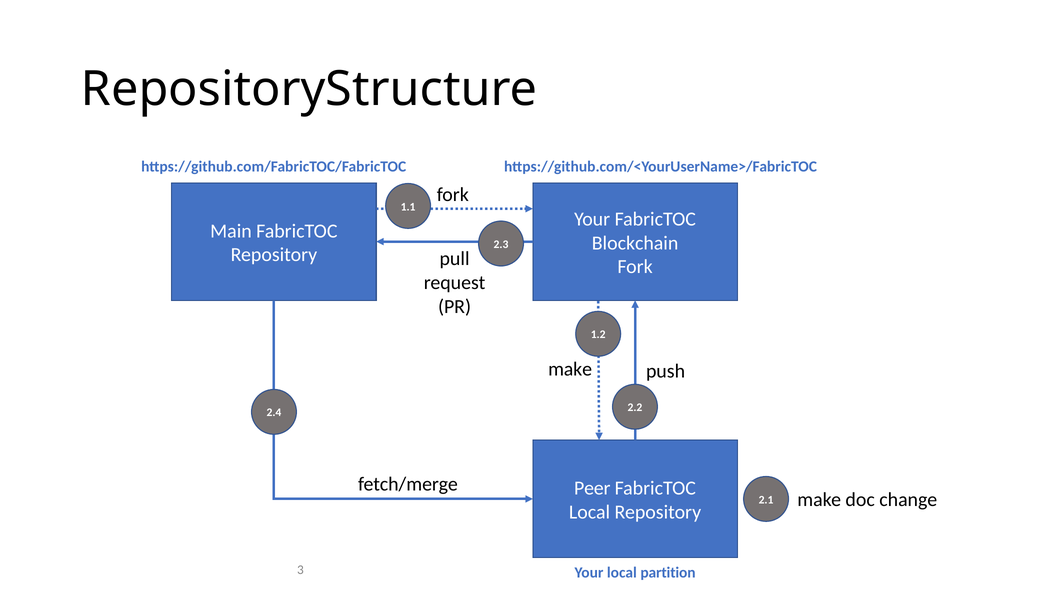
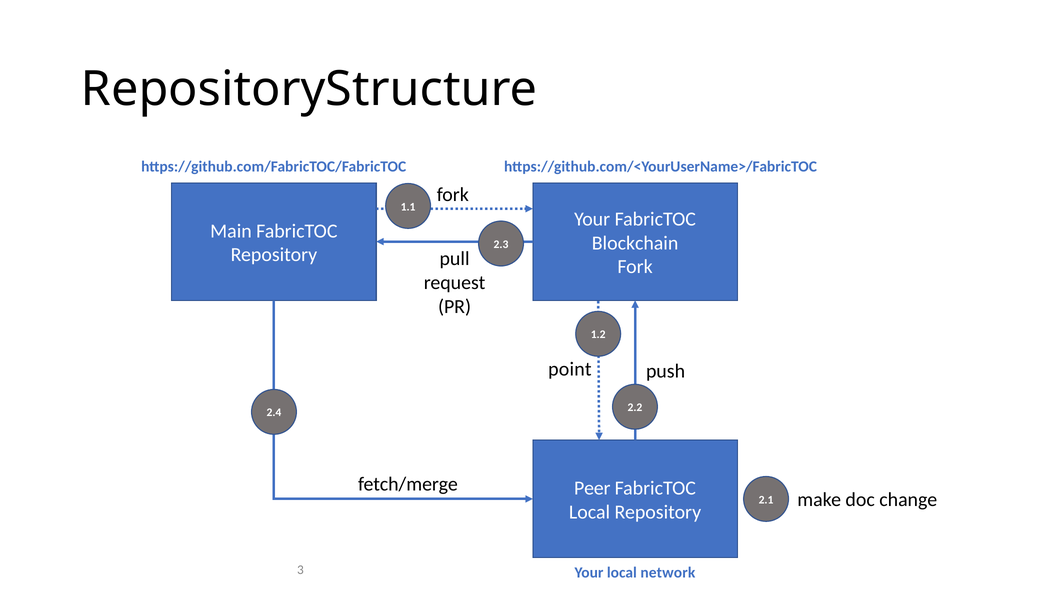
make at (570, 369): make -> point
partition: partition -> network
